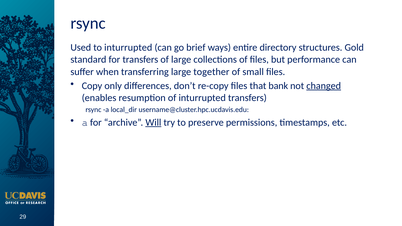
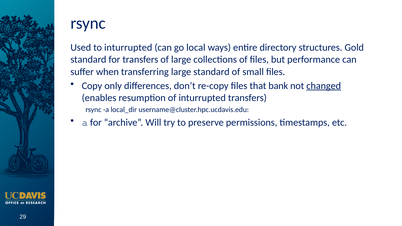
brief: brief -> local
large together: together -> standard
Will underline: present -> none
